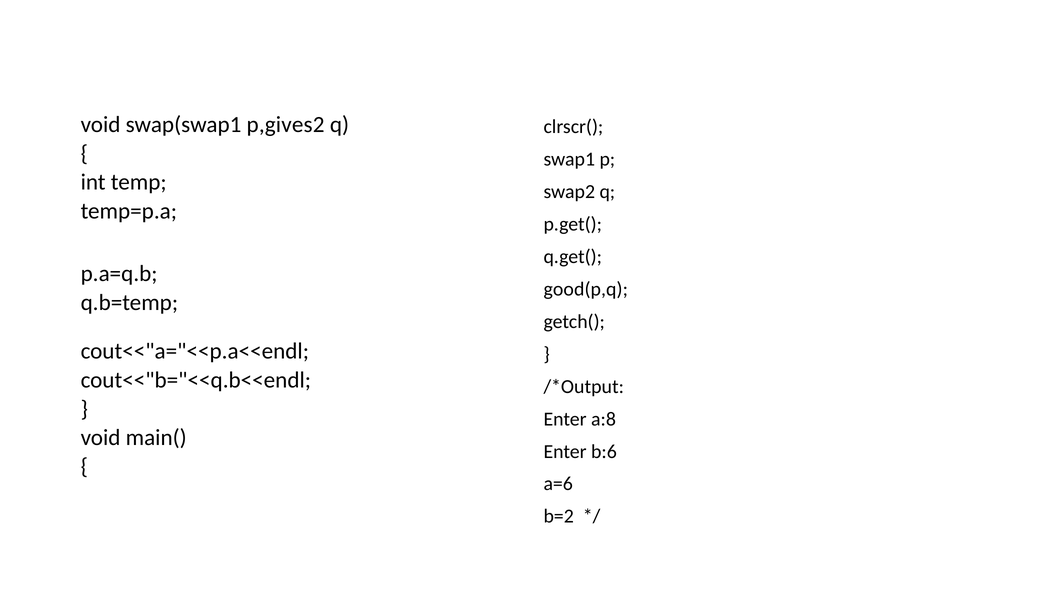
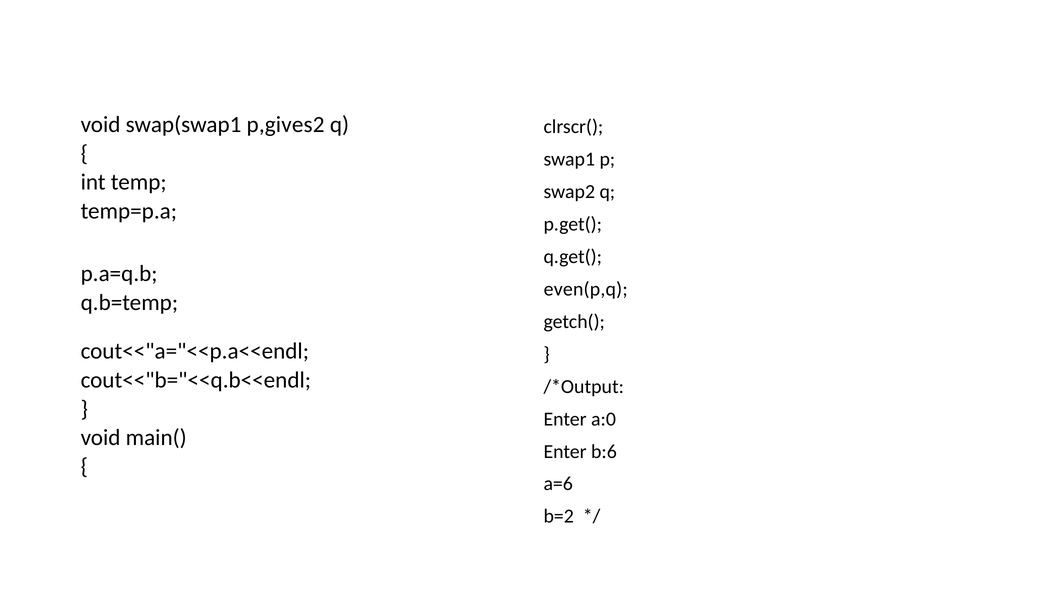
good(p,q: good(p,q -> even(p,q
a:8: a:8 -> a:0
